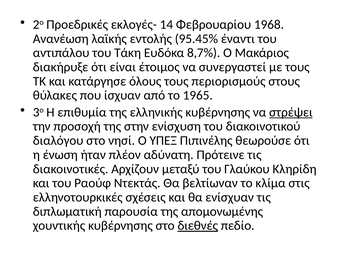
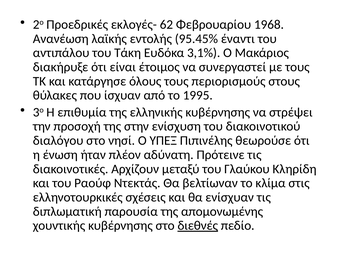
14: 14 -> 62
8,7%: 8,7% -> 3,1%
1965: 1965 -> 1995
στρέψει underline: present -> none
